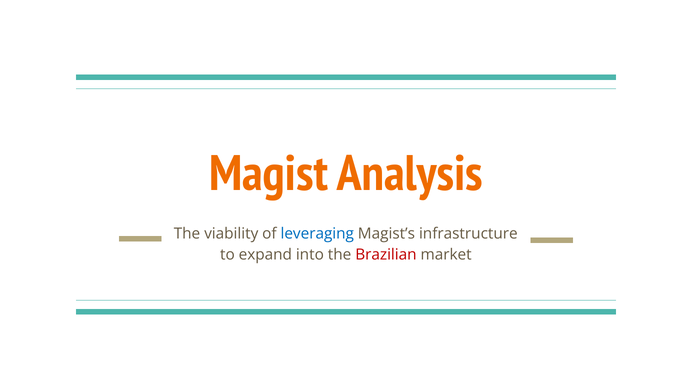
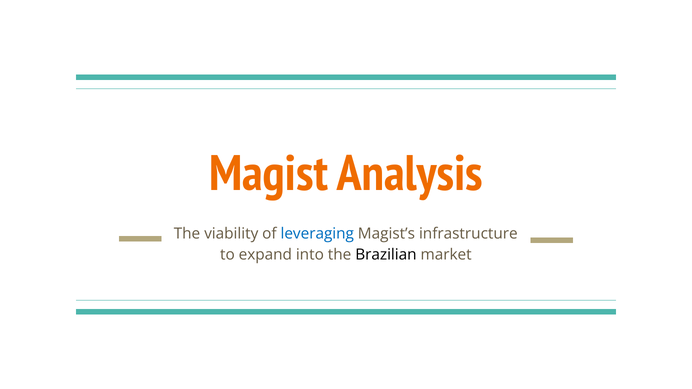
Brazilian colour: red -> black
